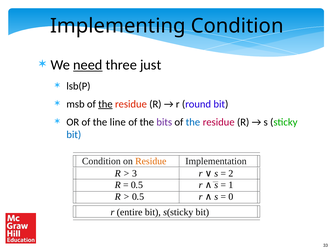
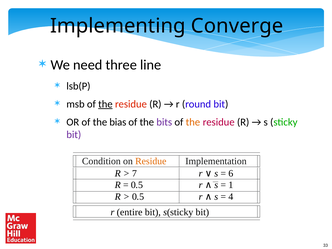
Implementing Condition: Condition -> Converge
need underline: present -> none
just: just -> line
line: line -> bias
the at (193, 122) colour: blue -> orange
bit at (74, 135) colour: blue -> purple
3: 3 -> 7
2: 2 -> 6
0: 0 -> 4
